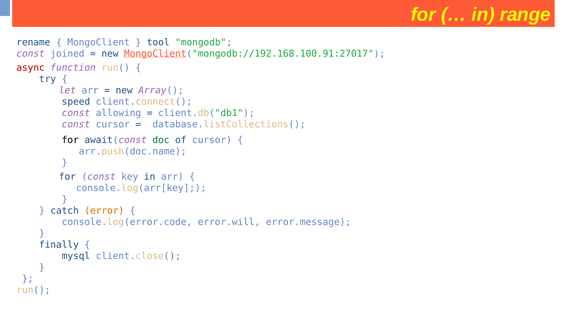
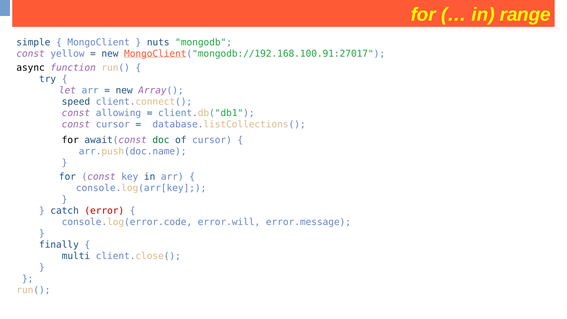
rename: rename -> simple
tool: tool -> nuts
joined: joined -> yellow
async colour: red -> black
error colour: orange -> red
mysql: mysql -> multi
